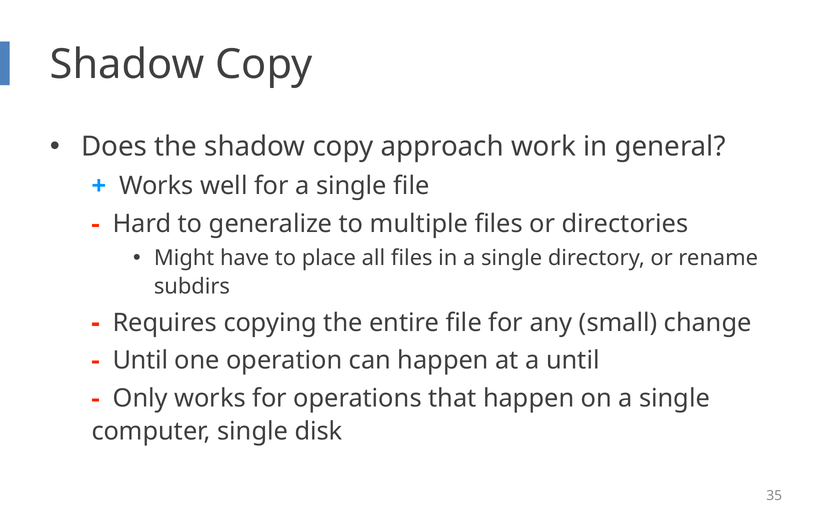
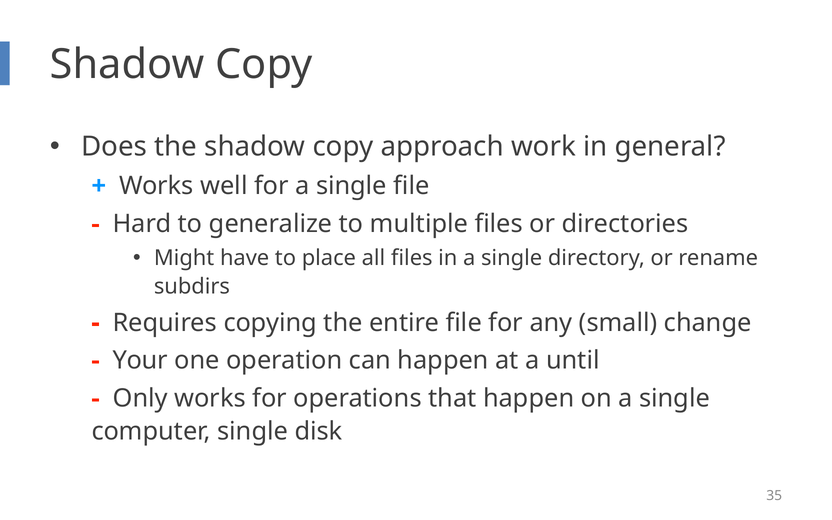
Until at (140, 361): Until -> Your
